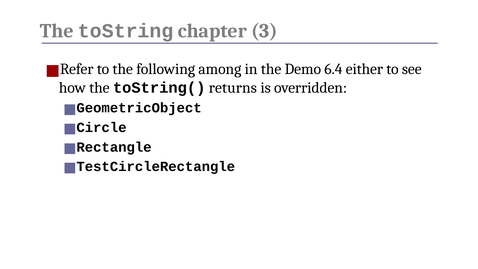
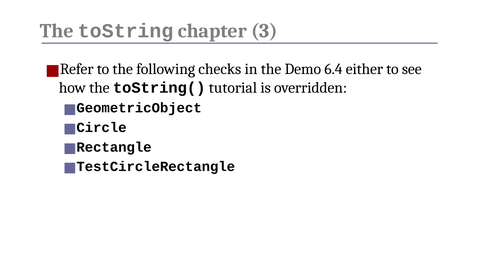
among: among -> checks
returns: returns -> tutorial
